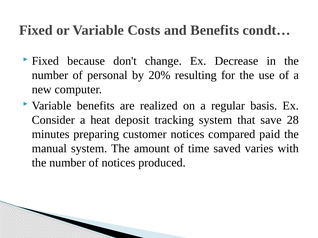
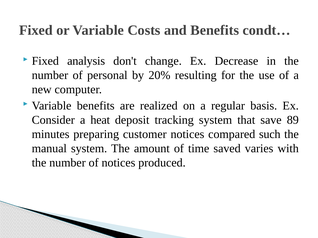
because: because -> analysis
28: 28 -> 89
paid: paid -> such
